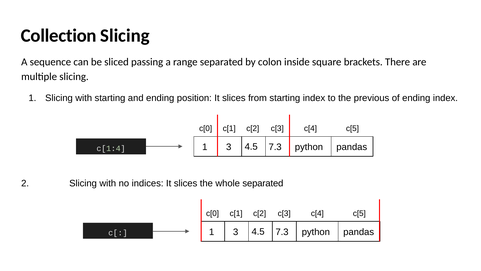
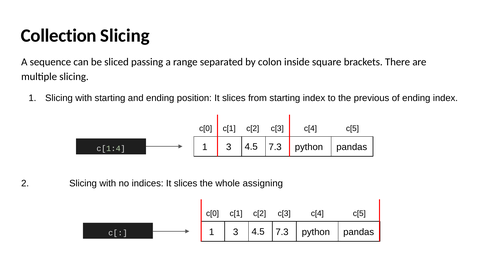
whole separated: separated -> assigning
